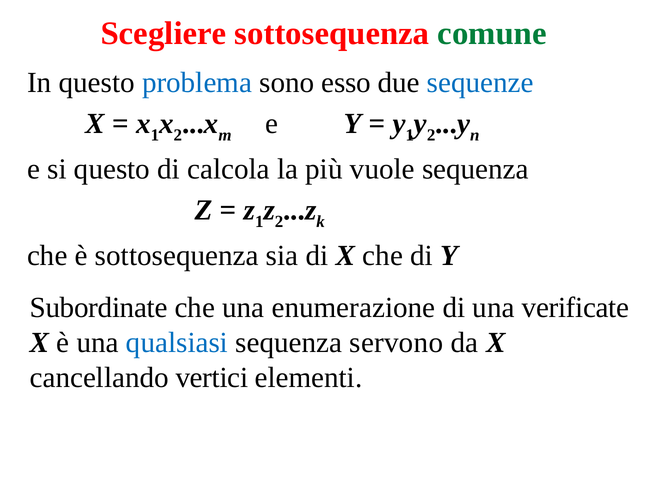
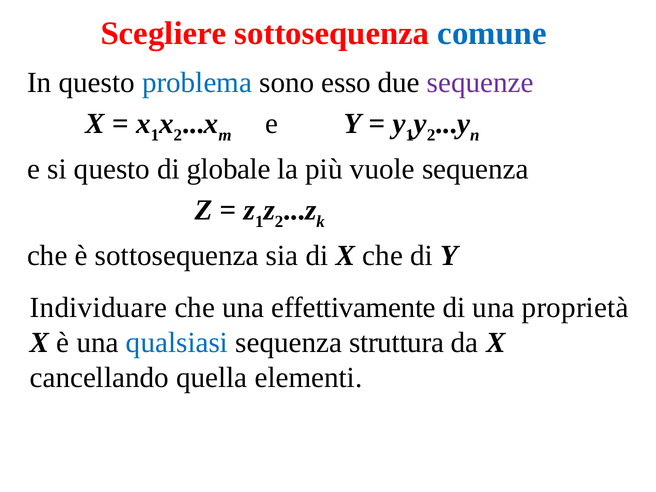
comune colour: green -> blue
sequenze colour: blue -> purple
calcola: calcola -> globale
Subordinate: Subordinate -> Individuare
enumerazione: enumerazione -> effettivamente
verificate: verificate -> proprietà
servono: servono -> struttura
vertici: vertici -> quella
